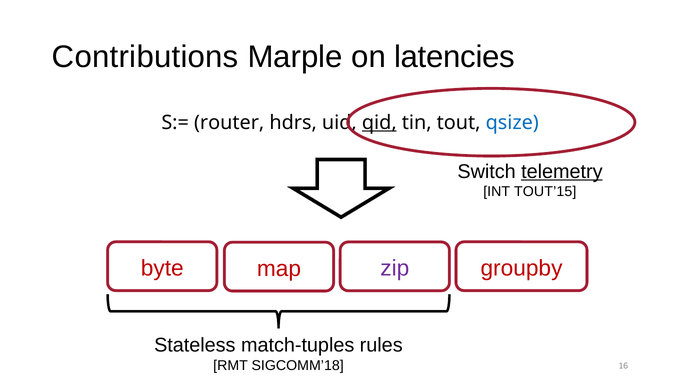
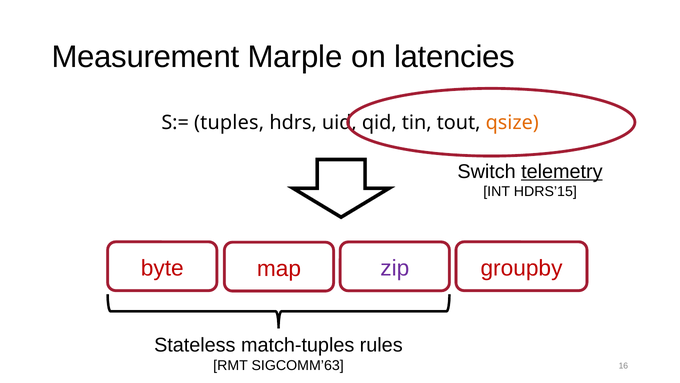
Contributions: Contributions -> Measurement
router: router -> tuples
qid underline: present -> none
qsize colour: blue -> orange
TOUT’15: TOUT’15 -> HDRS’15
SIGCOMM’18: SIGCOMM’18 -> SIGCOMM’63
